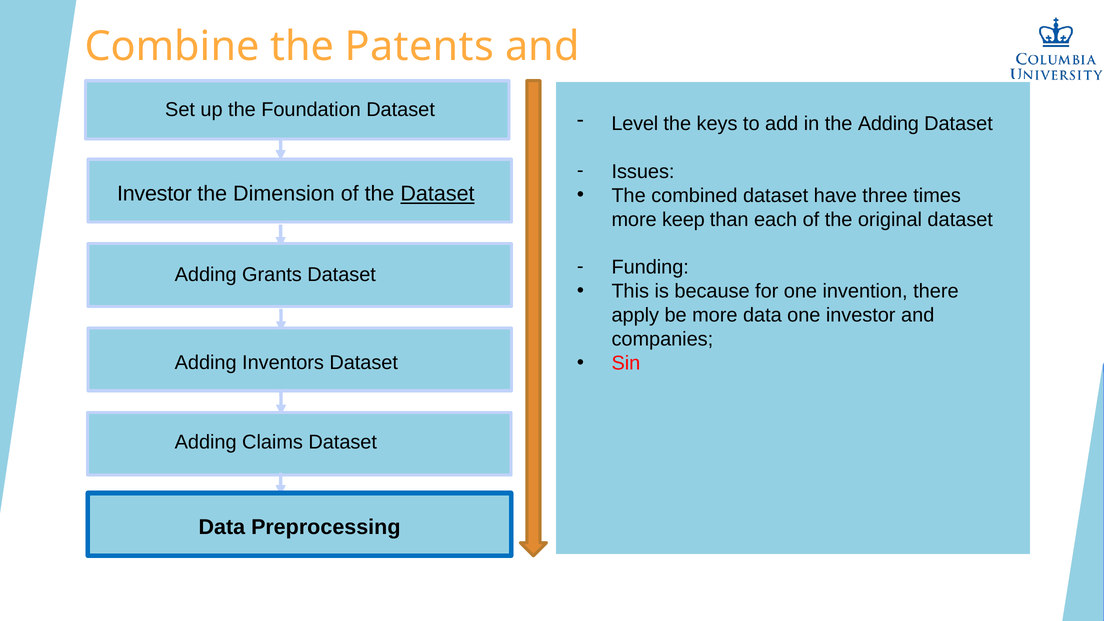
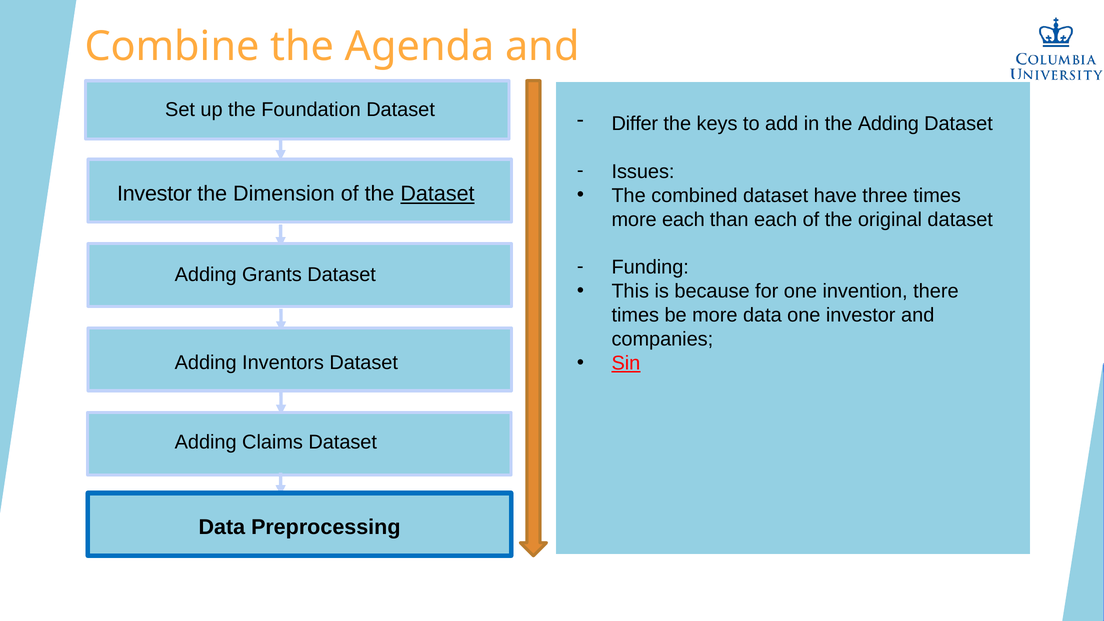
Patents: Patents -> Agenda
Level: Level -> Differ
more keep: keep -> each
apply at (635, 315): apply -> times
Sin underline: none -> present
